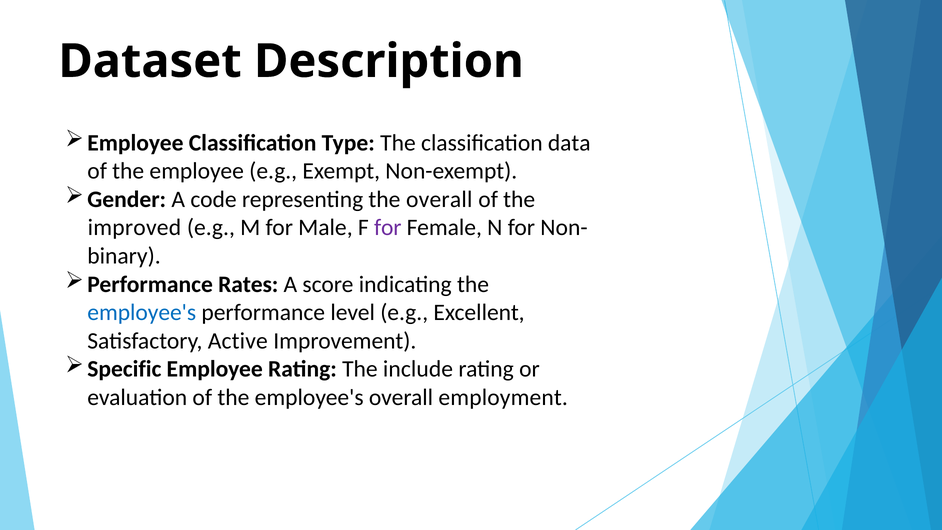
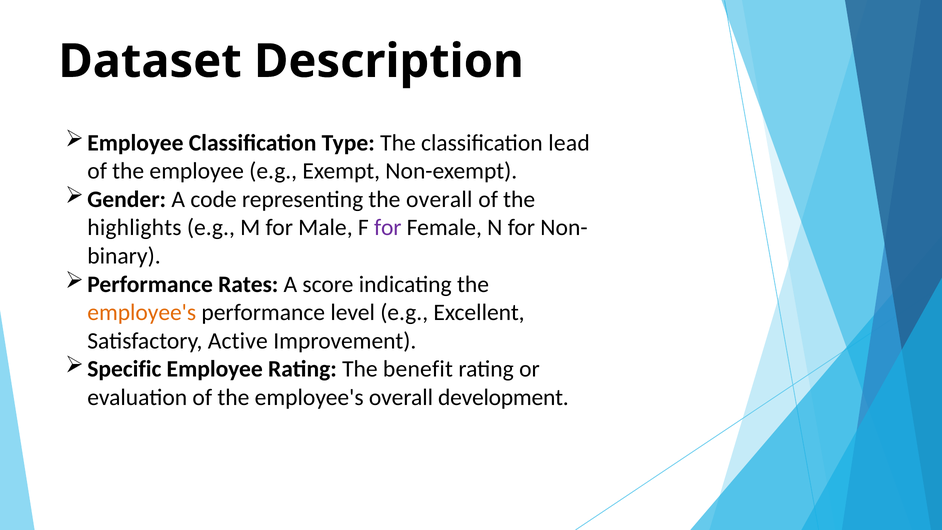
data: data -> lead
improved: improved -> highlights
employee's at (142, 312) colour: blue -> orange
include: include -> benefit
employment: employment -> development
